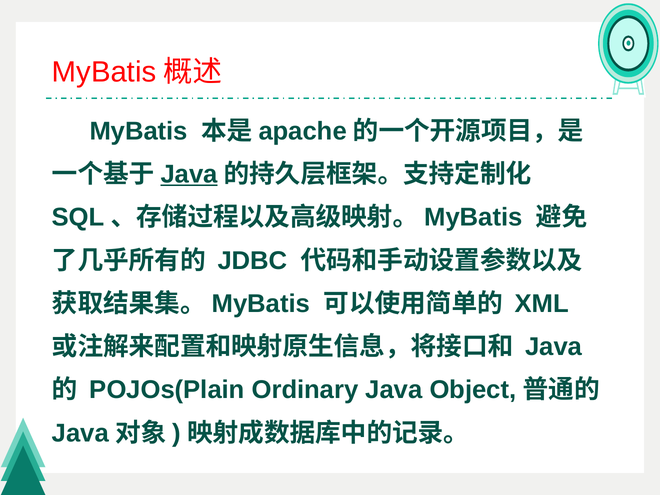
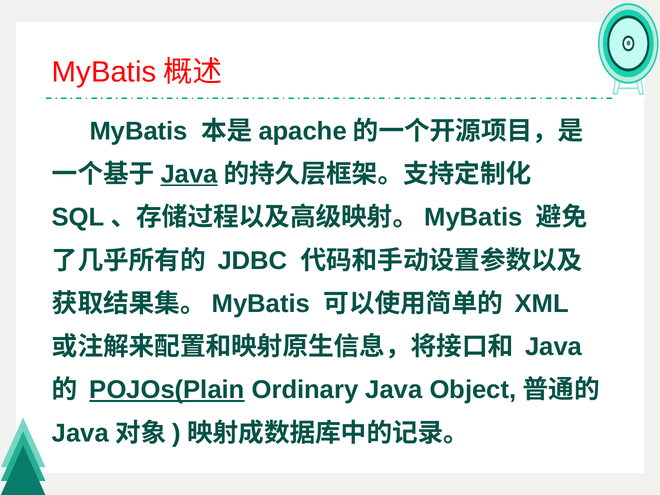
POJOs(Plain underline: none -> present
